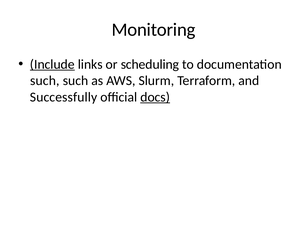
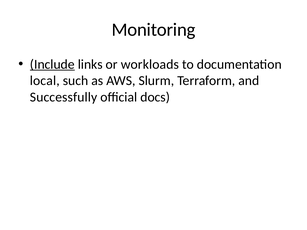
scheduling: scheduling -> workloads
such at (45, 81): such -> local
docs underline: present -> none
